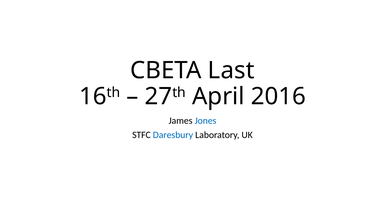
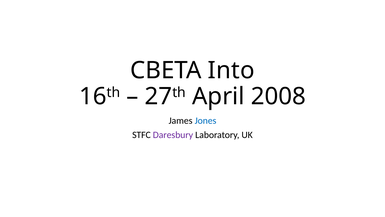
Last: Last -> Into
2016: 2016 -> 2008
Daresbury colour: blue -> purple
